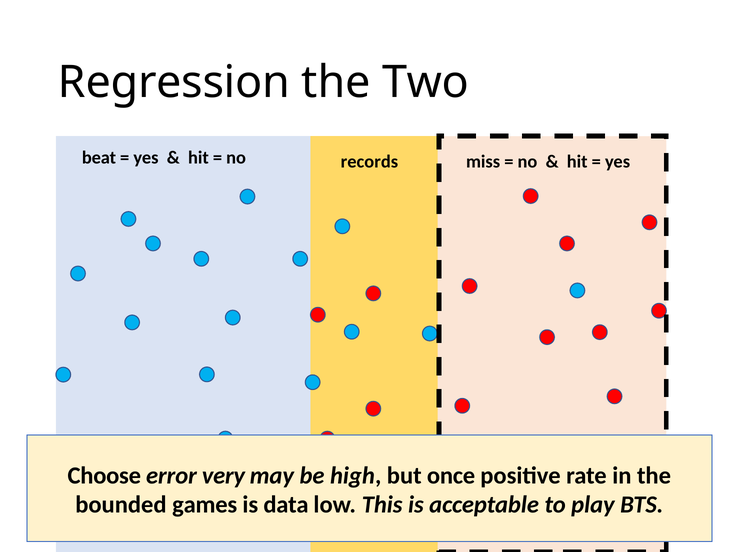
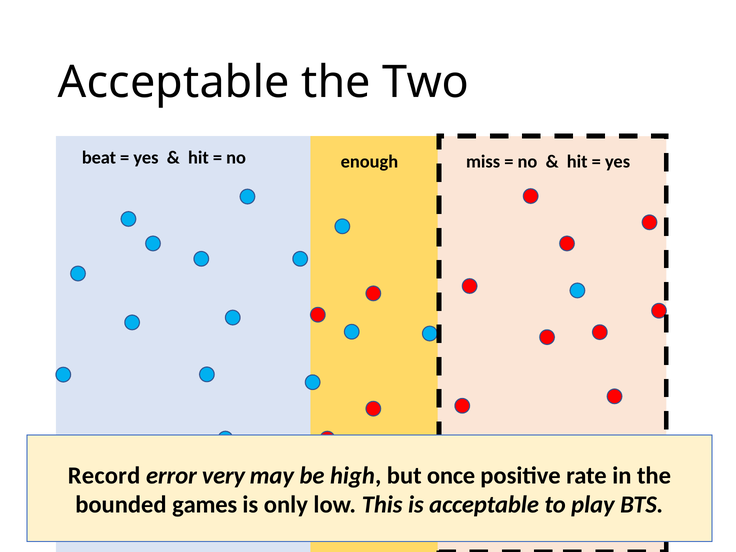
Regression at (174, 82): Regression -> Acceptable
records: records -> enough
Choose: Choose -> Record
data: data -> only
